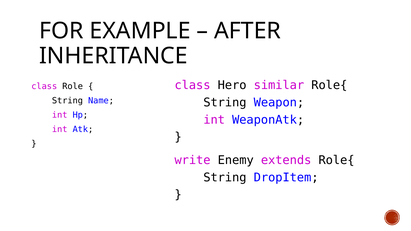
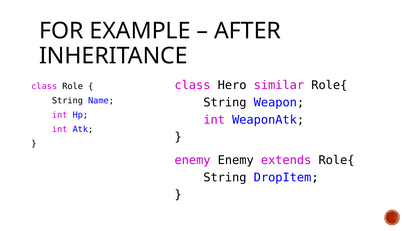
write at (193, 160): write -> enemy
